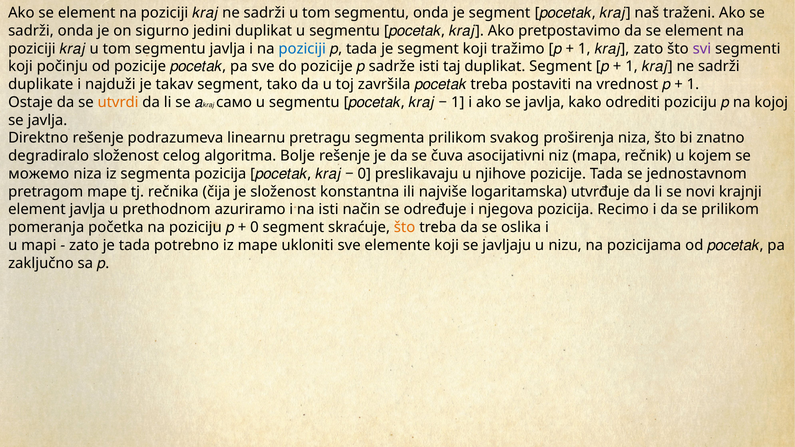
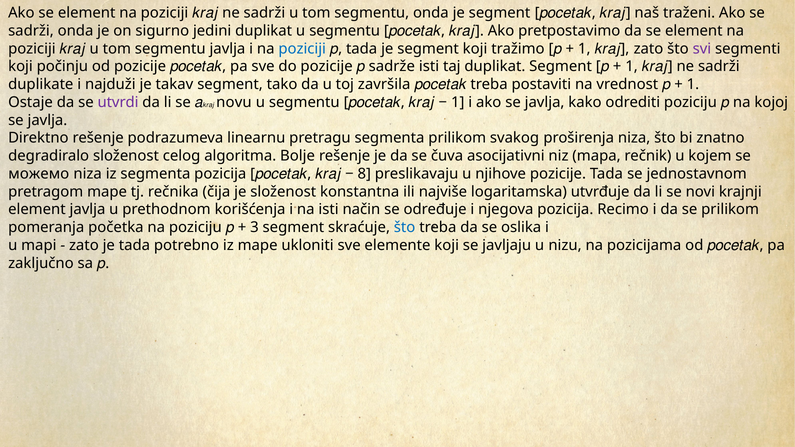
utvrdi colour: orange -> purple
само: само -> novu
0 at (364, 174): 0 -> 8
azuriramo: azuriramo -> korišćenja
0 at (254, 228): 0 -> 3
što at (405, 228) colour: orange -> blue
